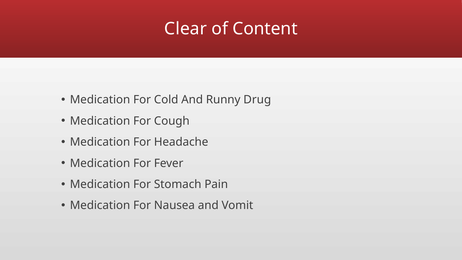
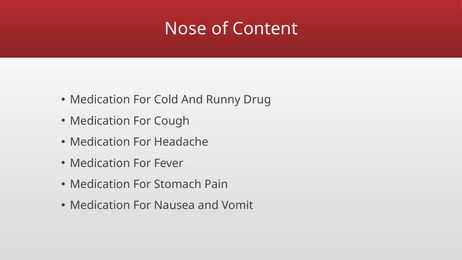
Clear: Clear -> Nose
